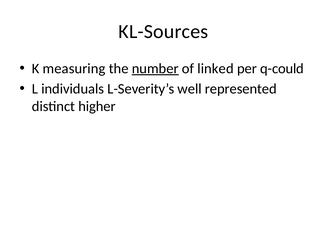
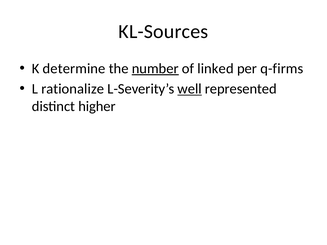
measuring: measuring -> determine
q-could: q-could -> q-firms
individuals: individuals -> rationalize
well underline: none -> present
